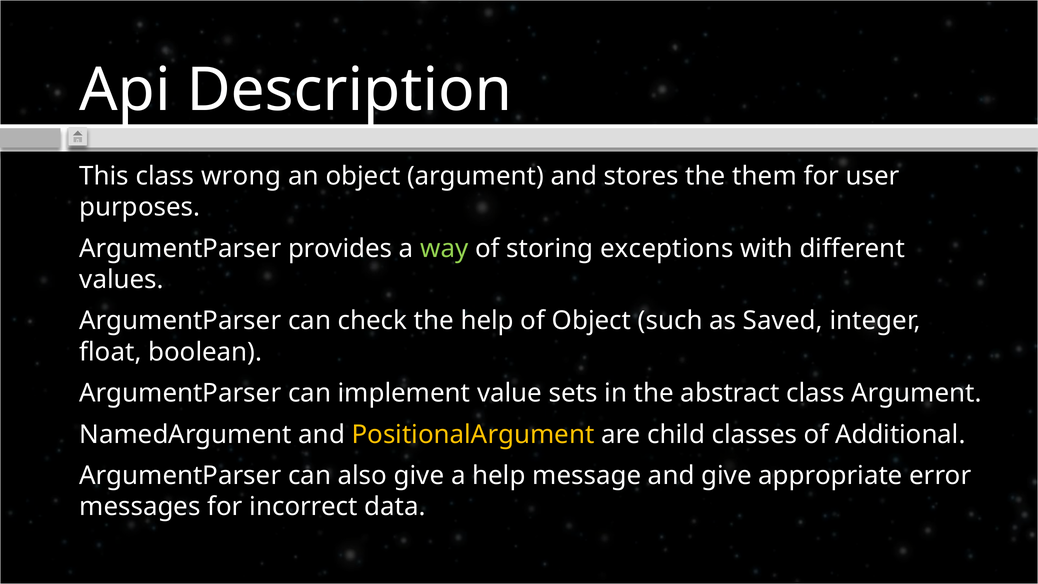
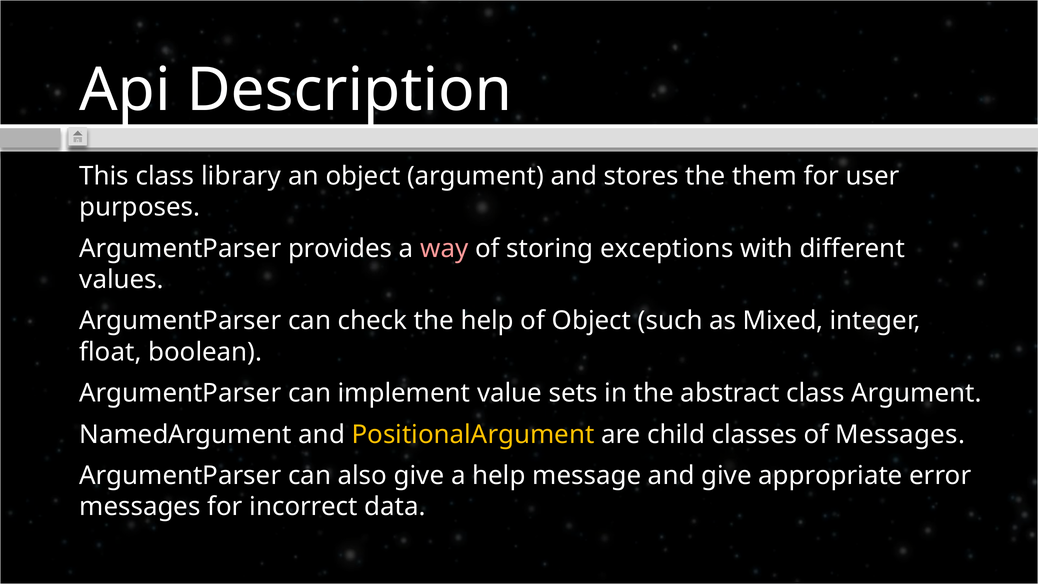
wrong: wrong -> library
way colour: light green -> pink
Saved: Saved -> Mixed
of Additional: Additional -> Messages
